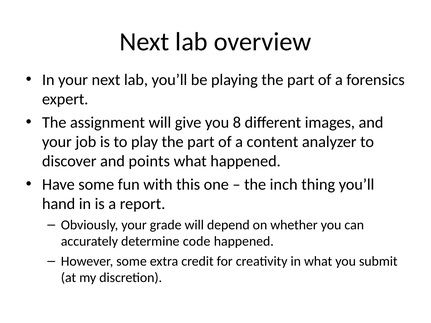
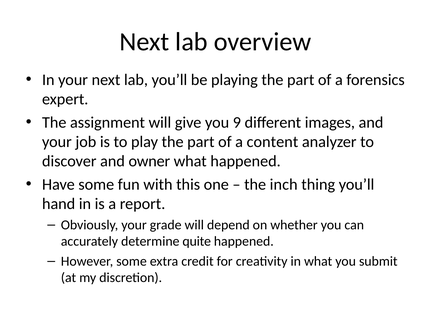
8: 8 -> 9
points: points -> owner
code: code -> quite
